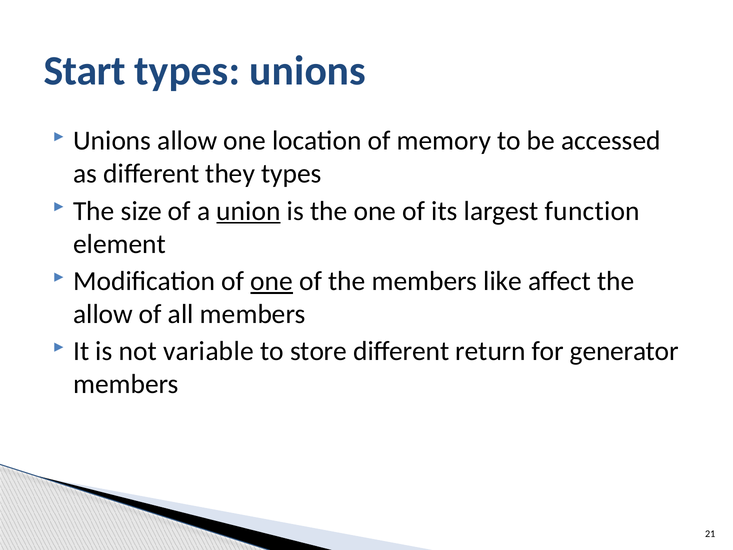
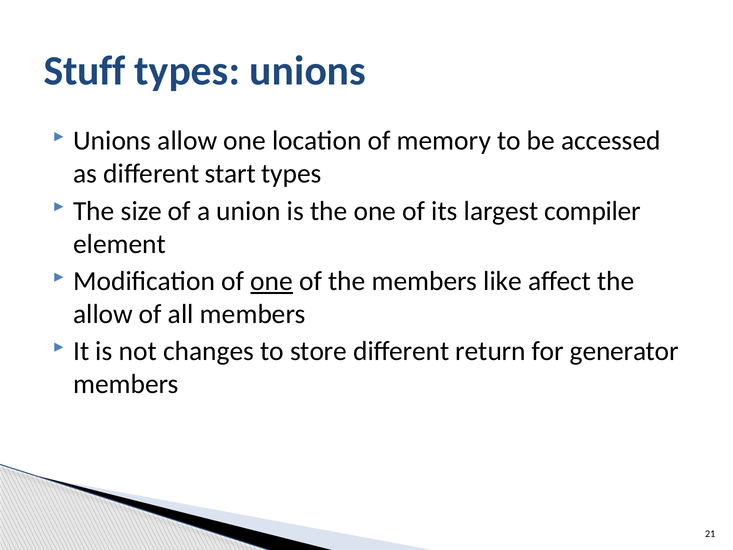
Start: Start -> Stuff
they: they -> start
union underline: present -> none
function: function -> compiler
variable: variable -> changes
